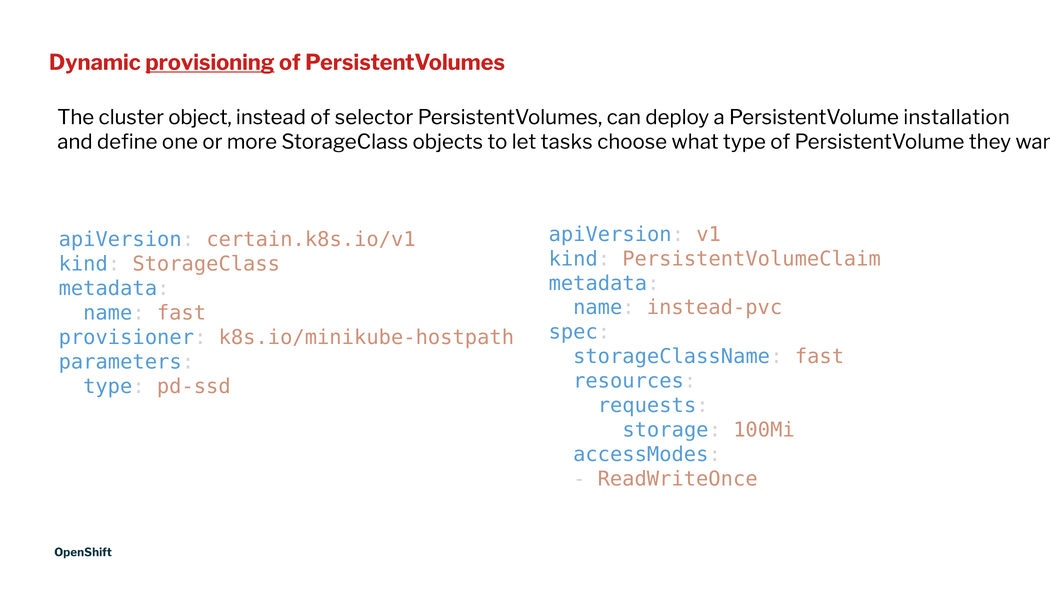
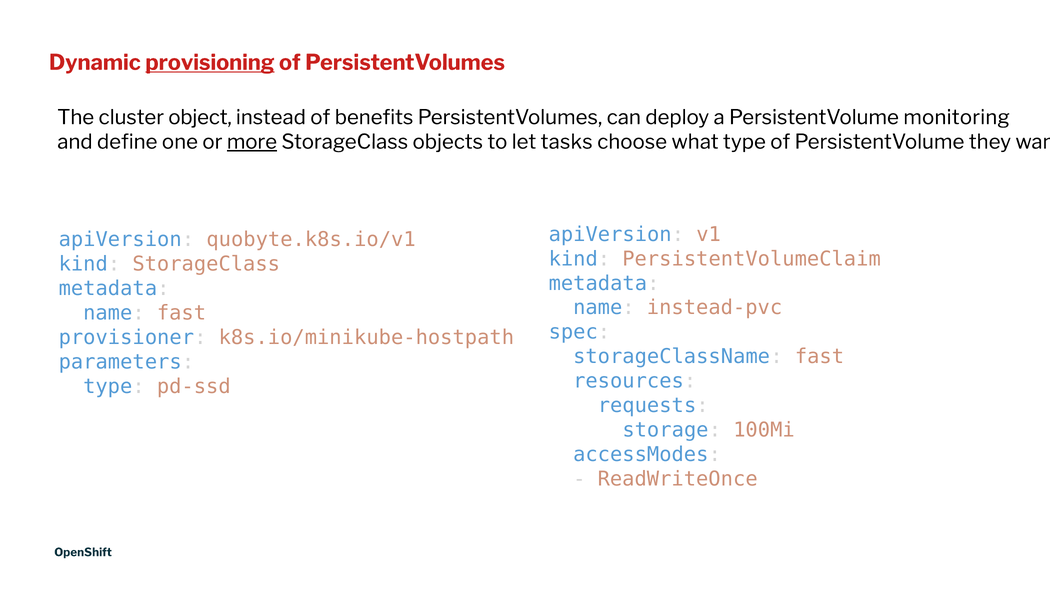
selector: selector -> benefits
installation: installation -> monitoring
more underline: none -> present
certain.k8s.io/v1: certain.k8s.io/v1 -> quobyte.k8s.io/v1
